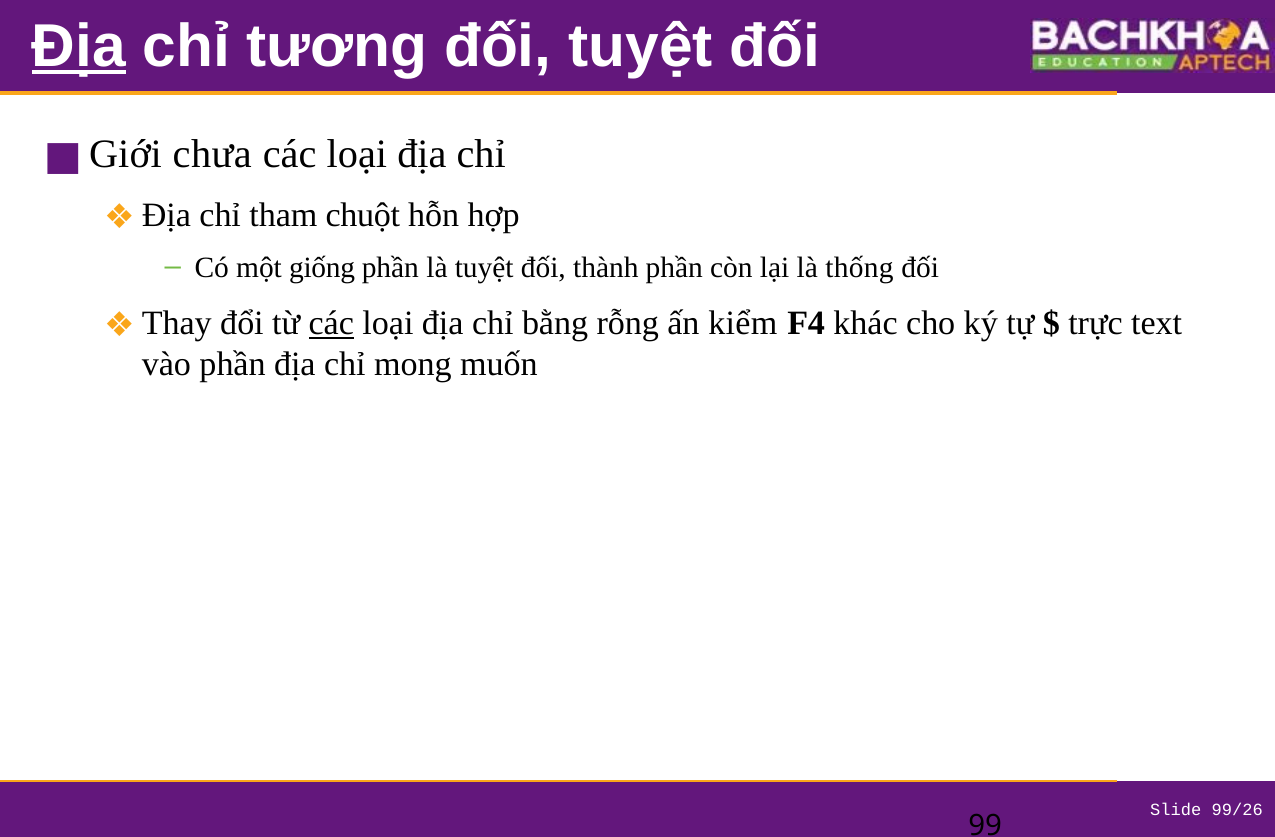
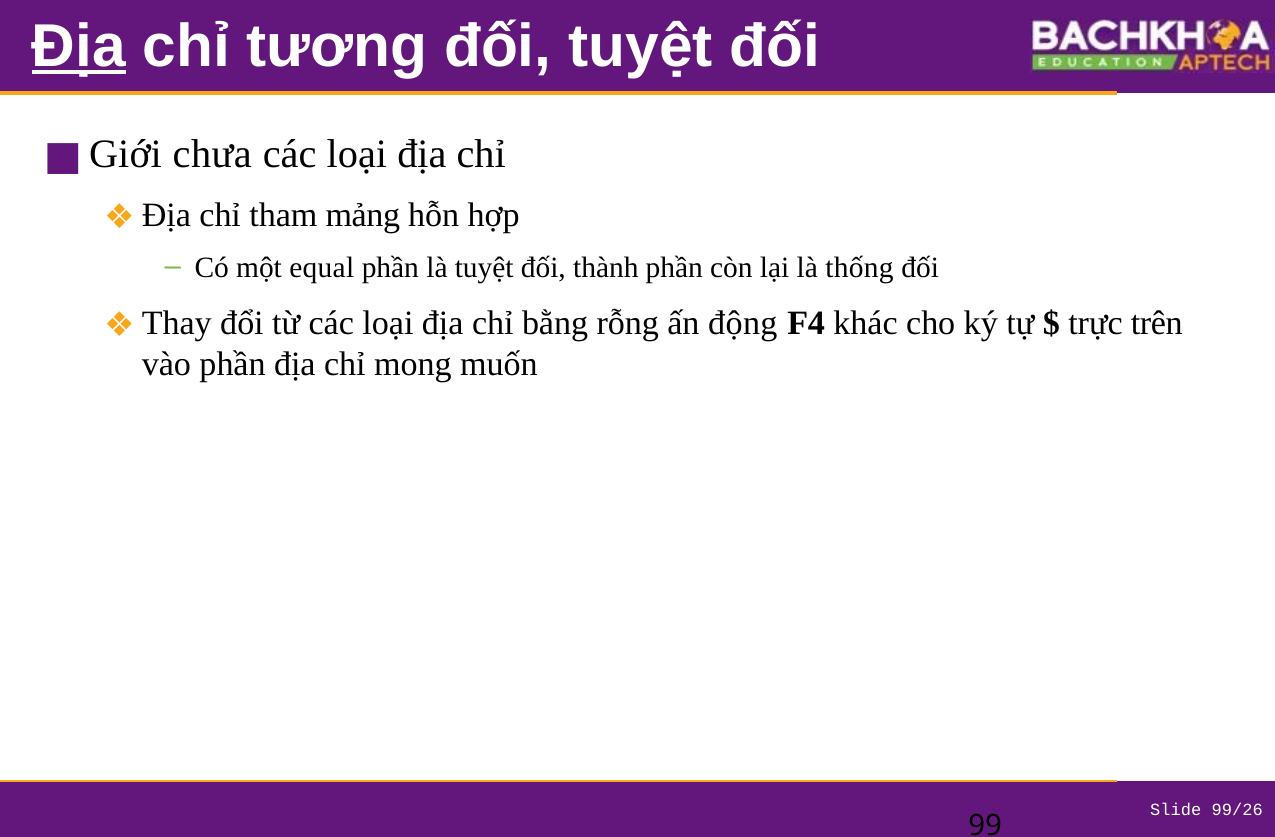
chuột: chuột -> mảng
giống: giống -> equal
các at (331, 323) underline: present -> none
kiểm: kiểm -> động
text: text -> trên
